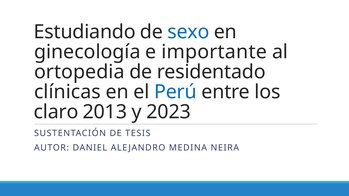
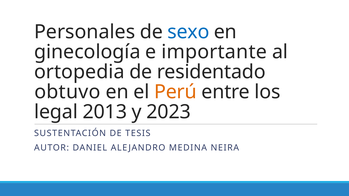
Estudiando: Estudiando -> Personales
clínicas: clínicas -> obtuvo
Perú colour: blue -> orange
claro: claro -> legal
